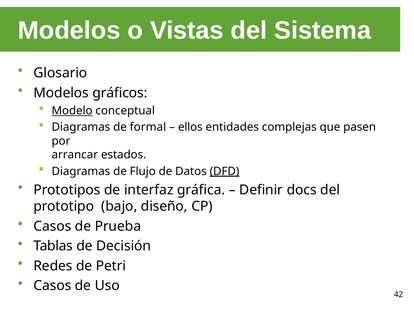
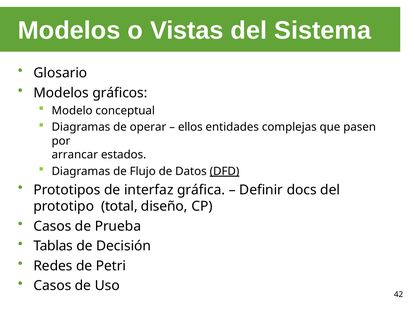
Modelo underline: present -> none
formal: formal -> operar
bajo: bajo -> total
